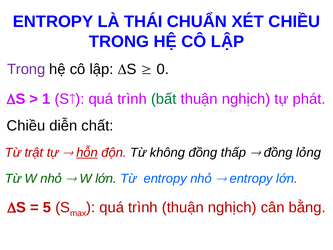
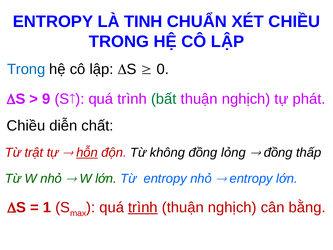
THÁI: THÁI -> TINH
Trong at (26, 69) colour: purple -> blue
1: 1 -> 9
thấp: thấp -> lỏng
lỏng: lỏng -> thấp
5: 5 -> 1
trình at (143, 207) underline: none -> present
